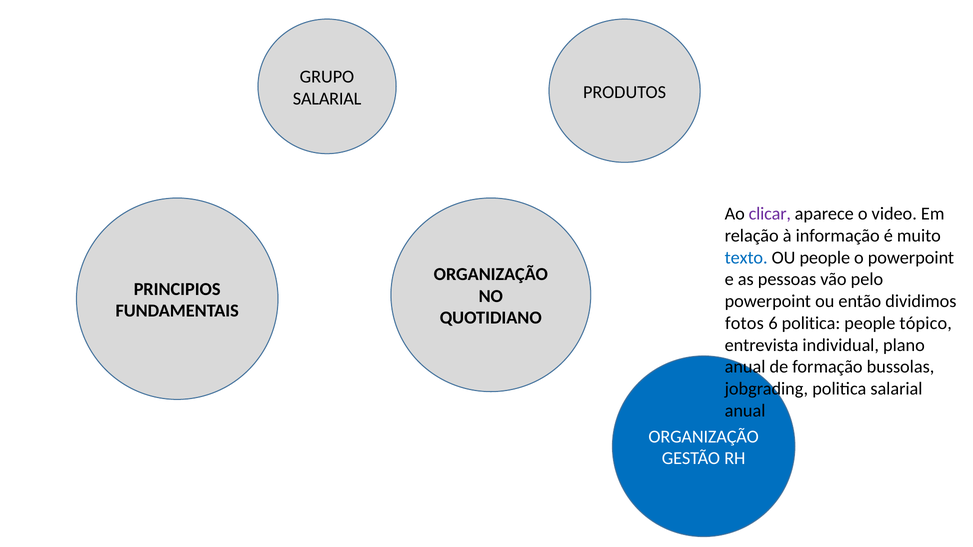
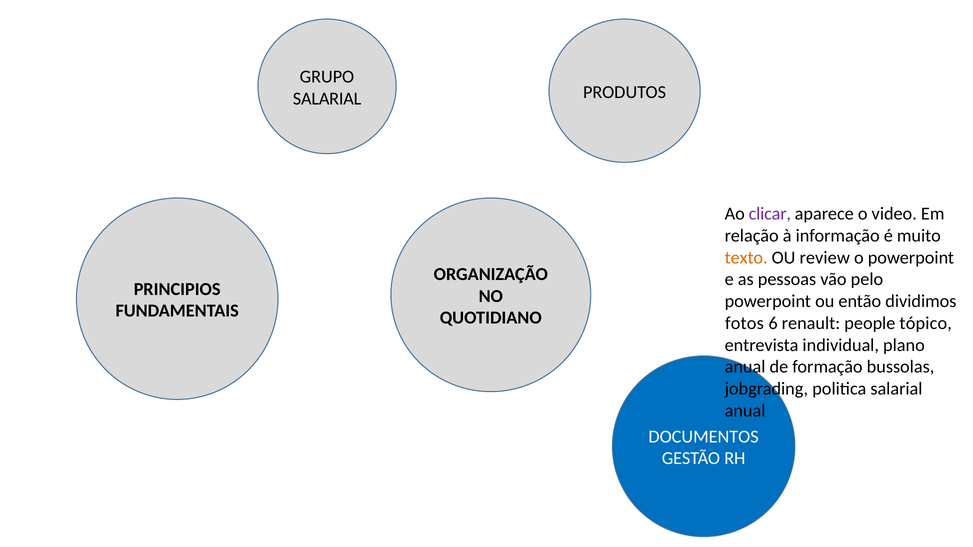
texto colour: blue -> orange
OU people: people -> review
6 politica: politica -> renault
ORGANIZAÇÃO at (704, 437): ORGANIZAÇÃO -> DOCUMENTOS
